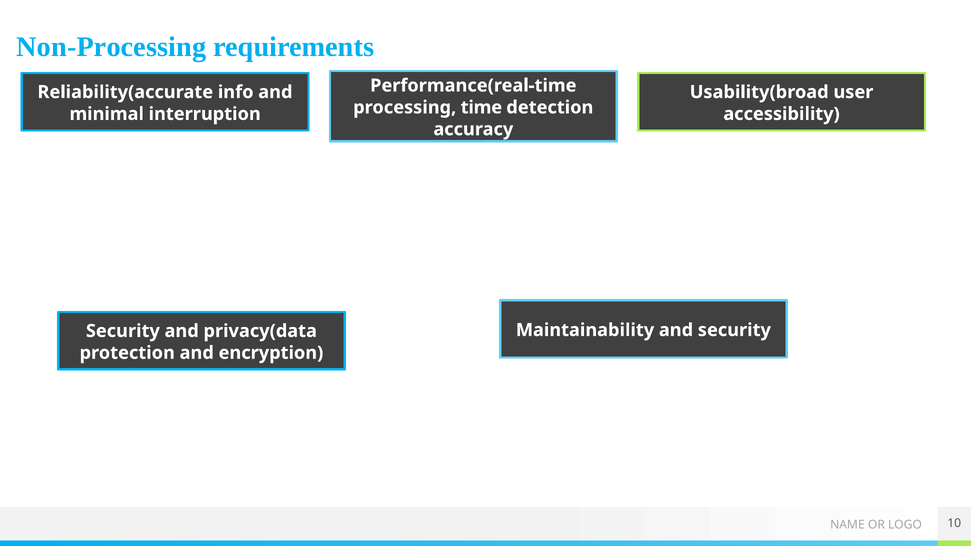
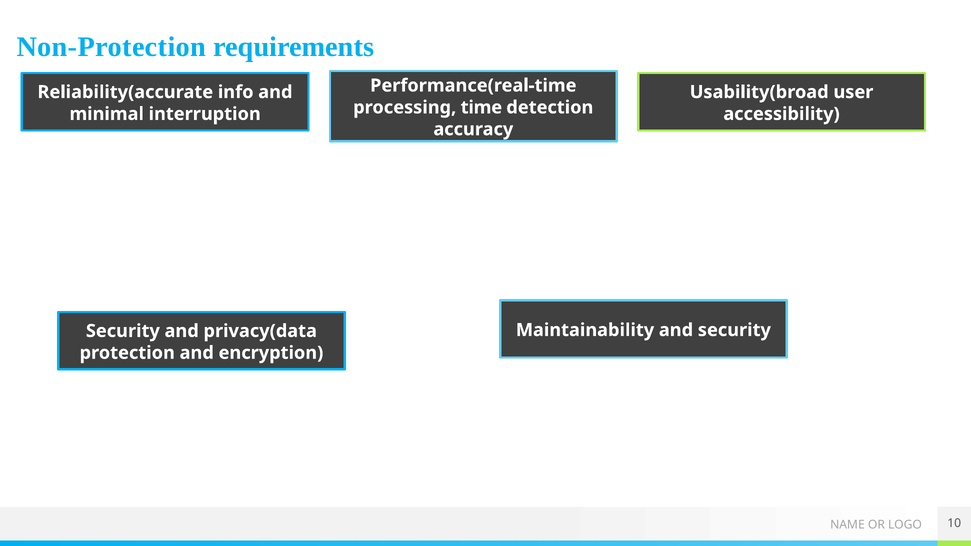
Non-Processing: Non-Processing -> Non-Protection
